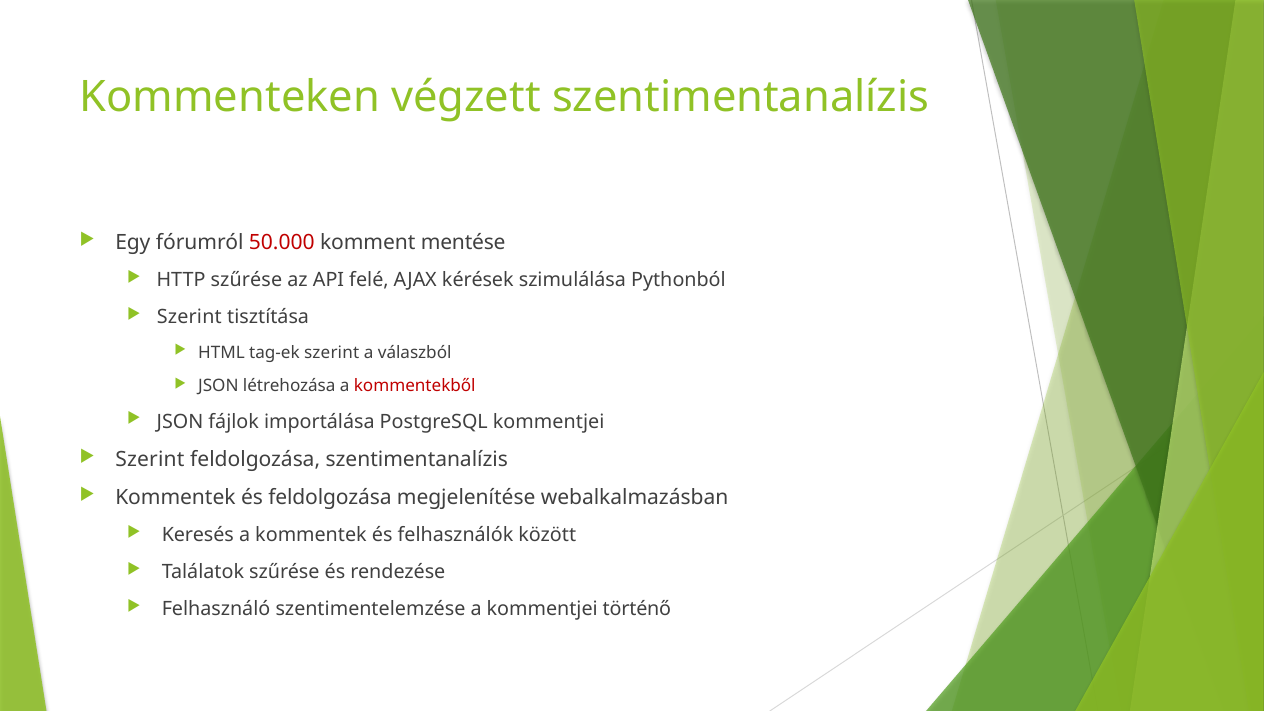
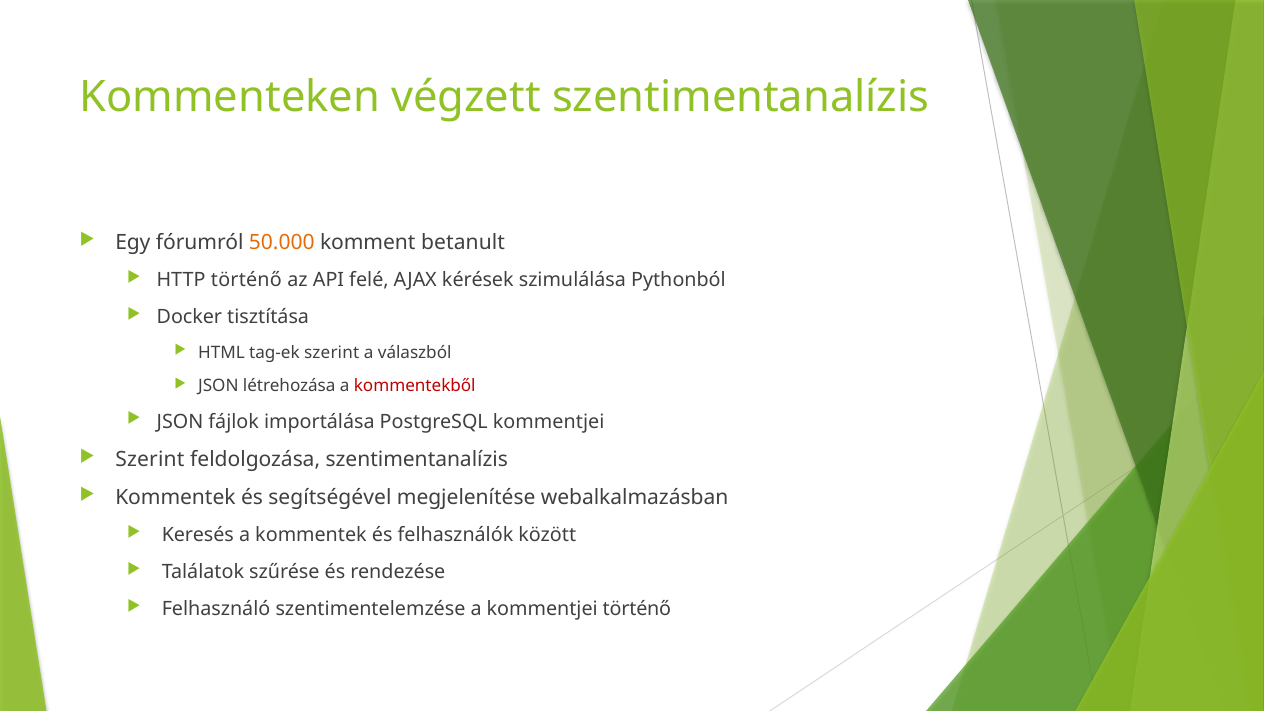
50.000 colour: red -> orange
mentése: mentése -> betanult
HTTP szűrése: szűrése -> történő
Szerint at (189, 317): Szerint -> Docker
és feldolgozása: feldolgozása -> segítségével
